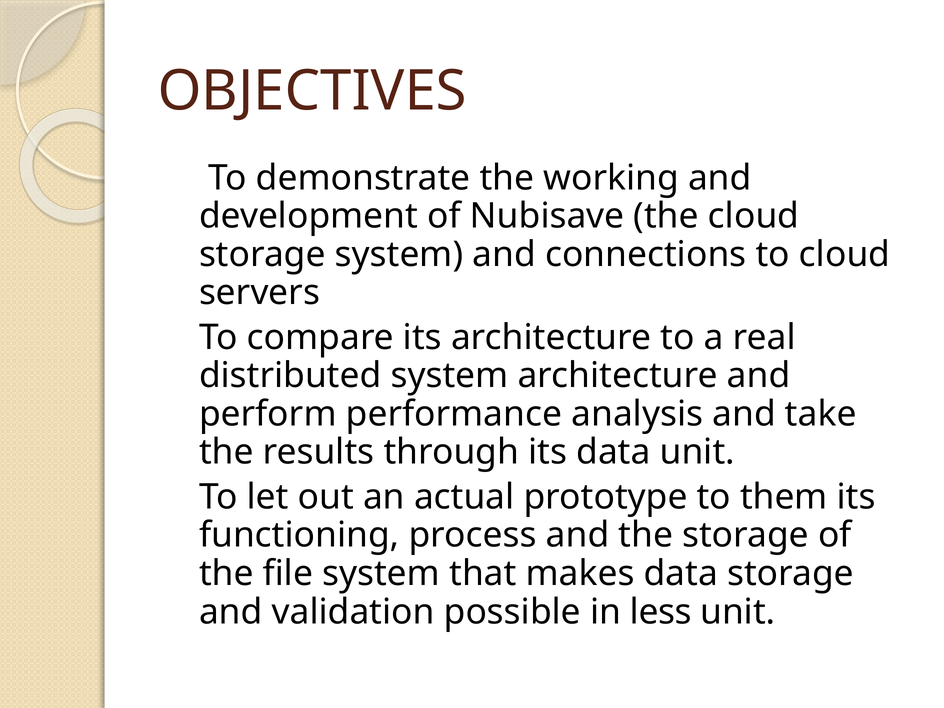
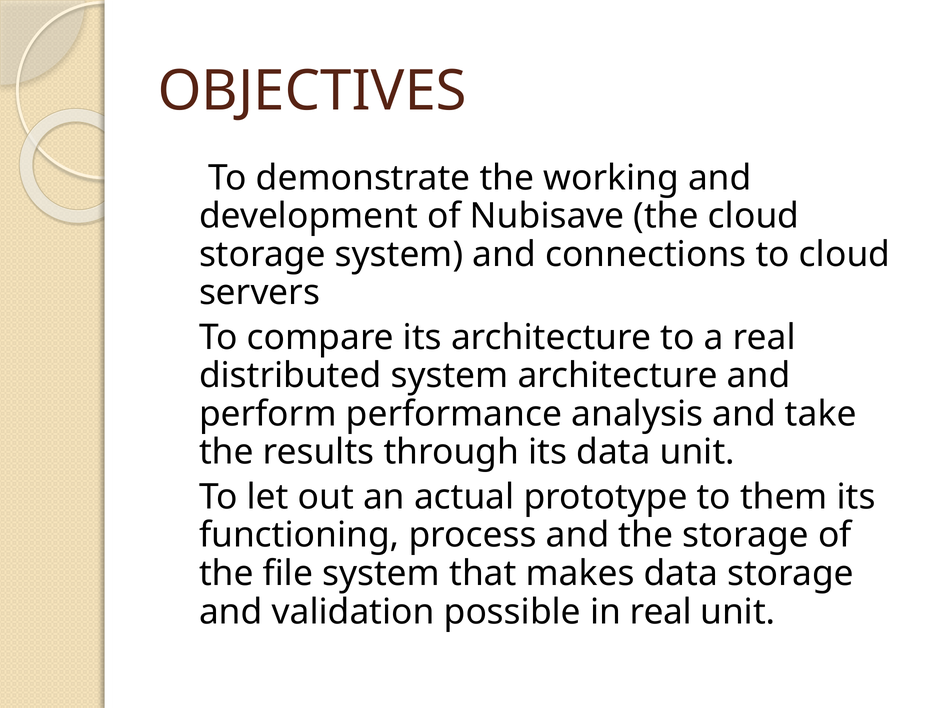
in less: less -> real
